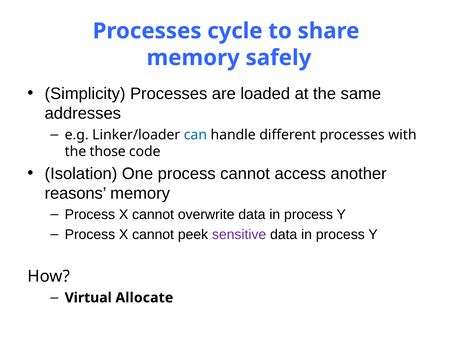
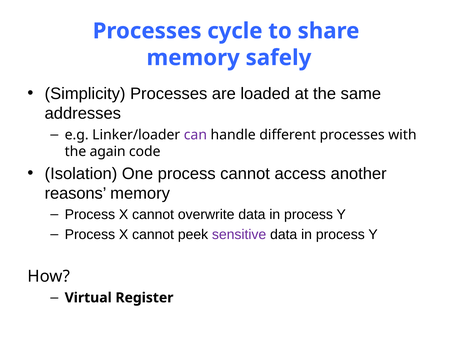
can colour: blue -> purple
those: those -> again
Allocate: Allocate -> Register
